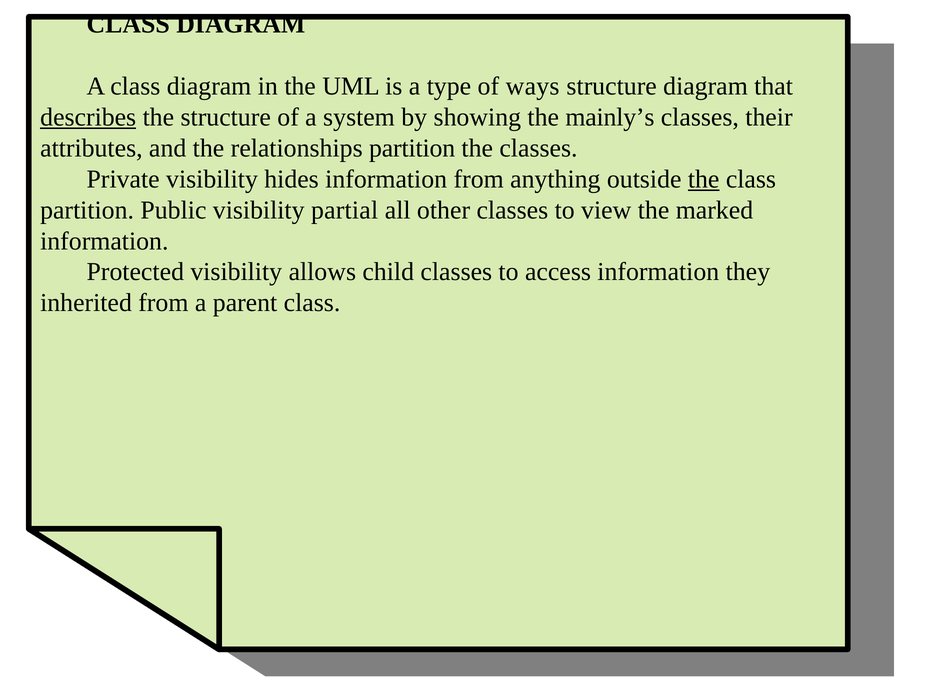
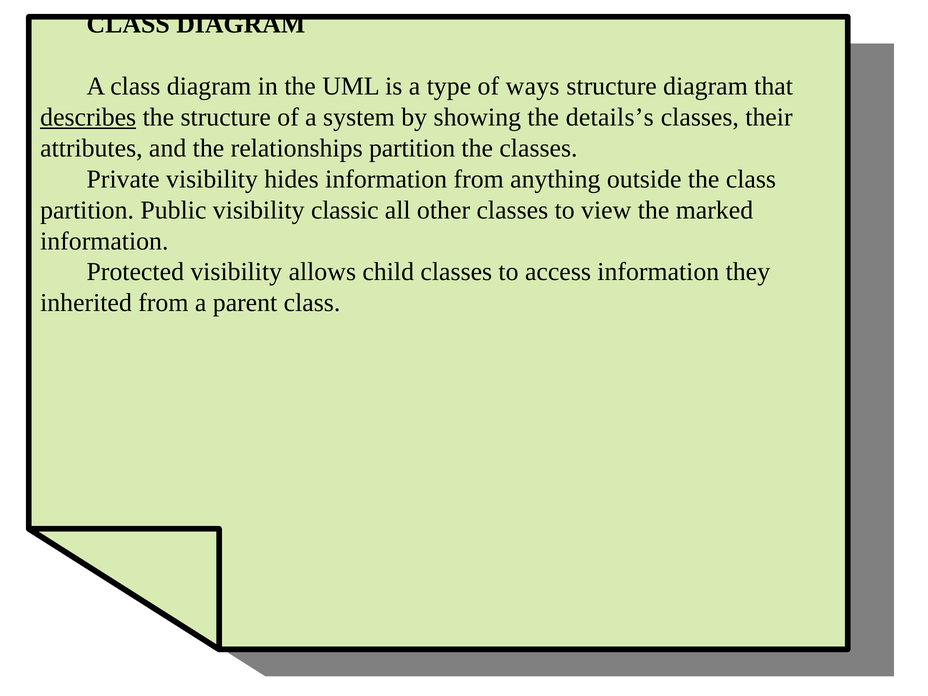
mainly’s: mainly’s -> details’s
the at (704, 179) underline: present -> none
partial: partial -> classic
